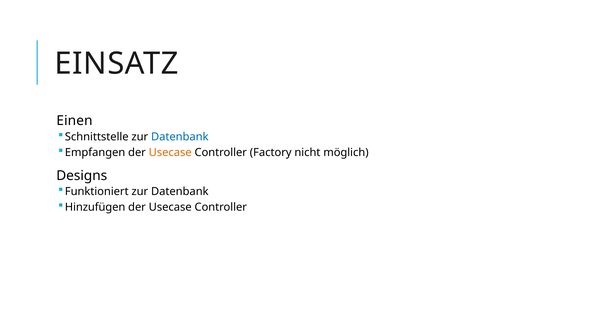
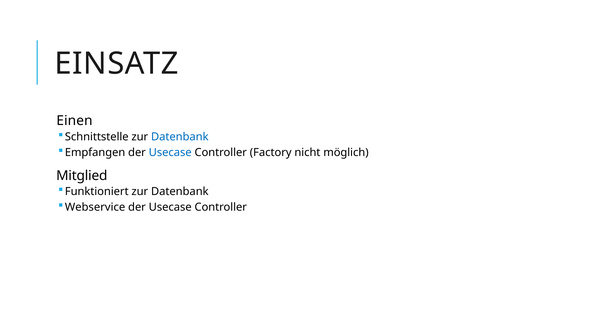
Usecase at (170, 152) colour: orange -> blue
Designs: Designs -> Mitglied
Hinzufügen: Hinzufügen -> Webservice
